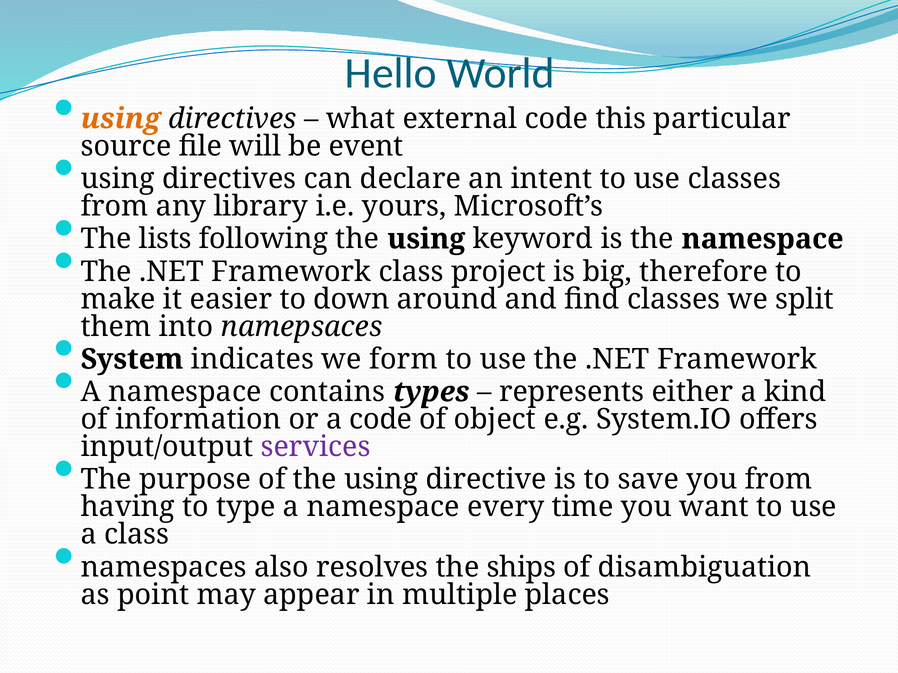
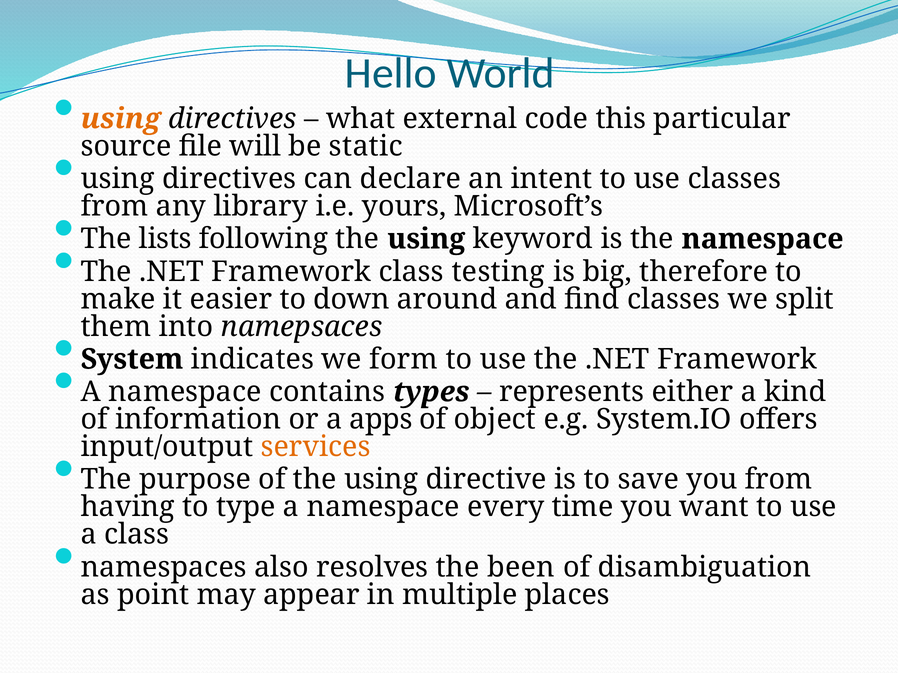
event: event -> static
project: project -> testing
a code: code -> apps
services colour: purple -> orange
ships: ships -> been
